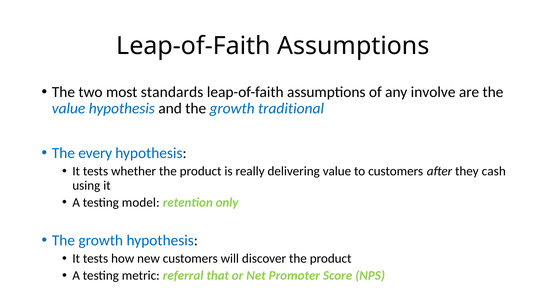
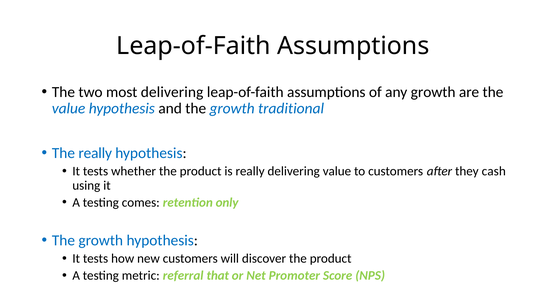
most standards: standards -> delivering
any involve: involve -> growth
The every: every -> really
model: model -> comes
